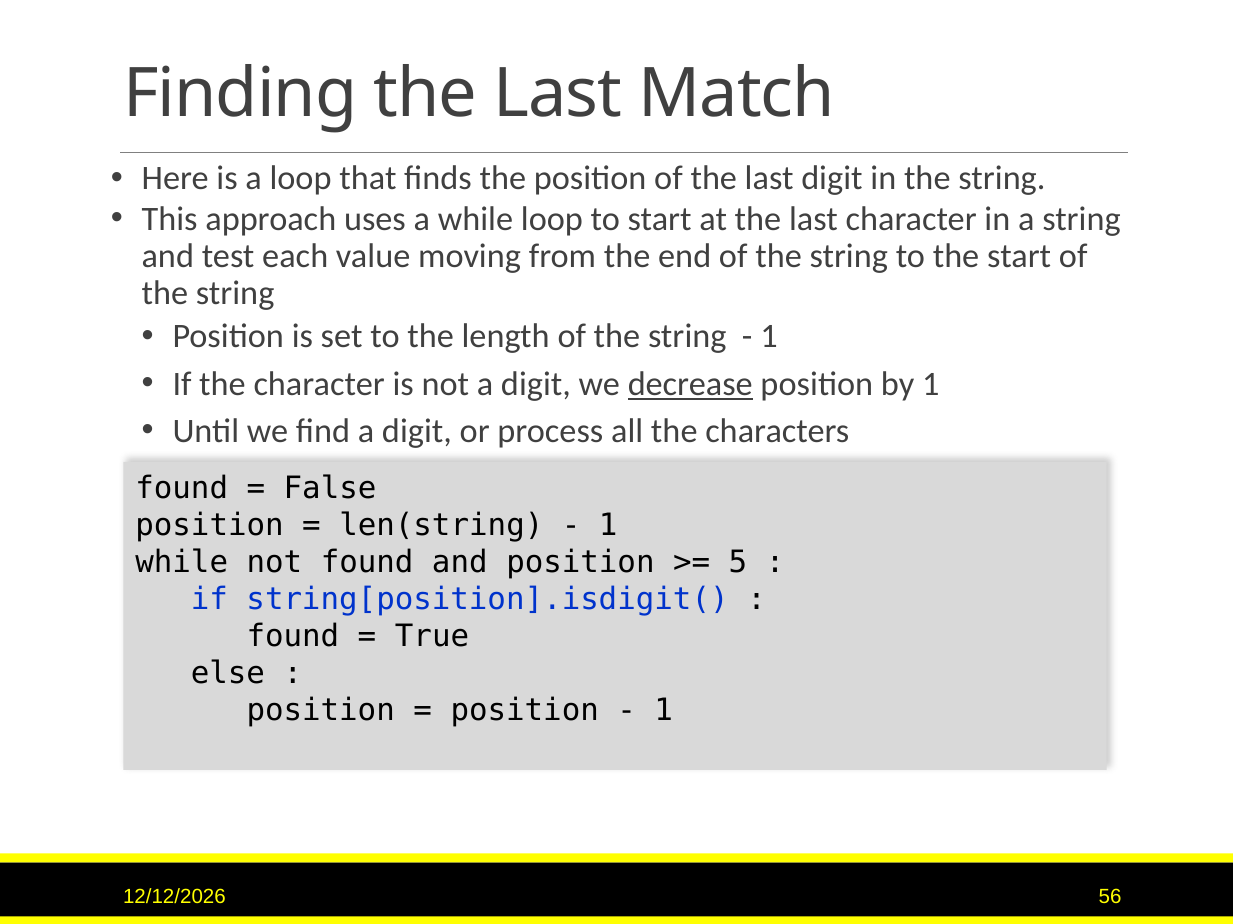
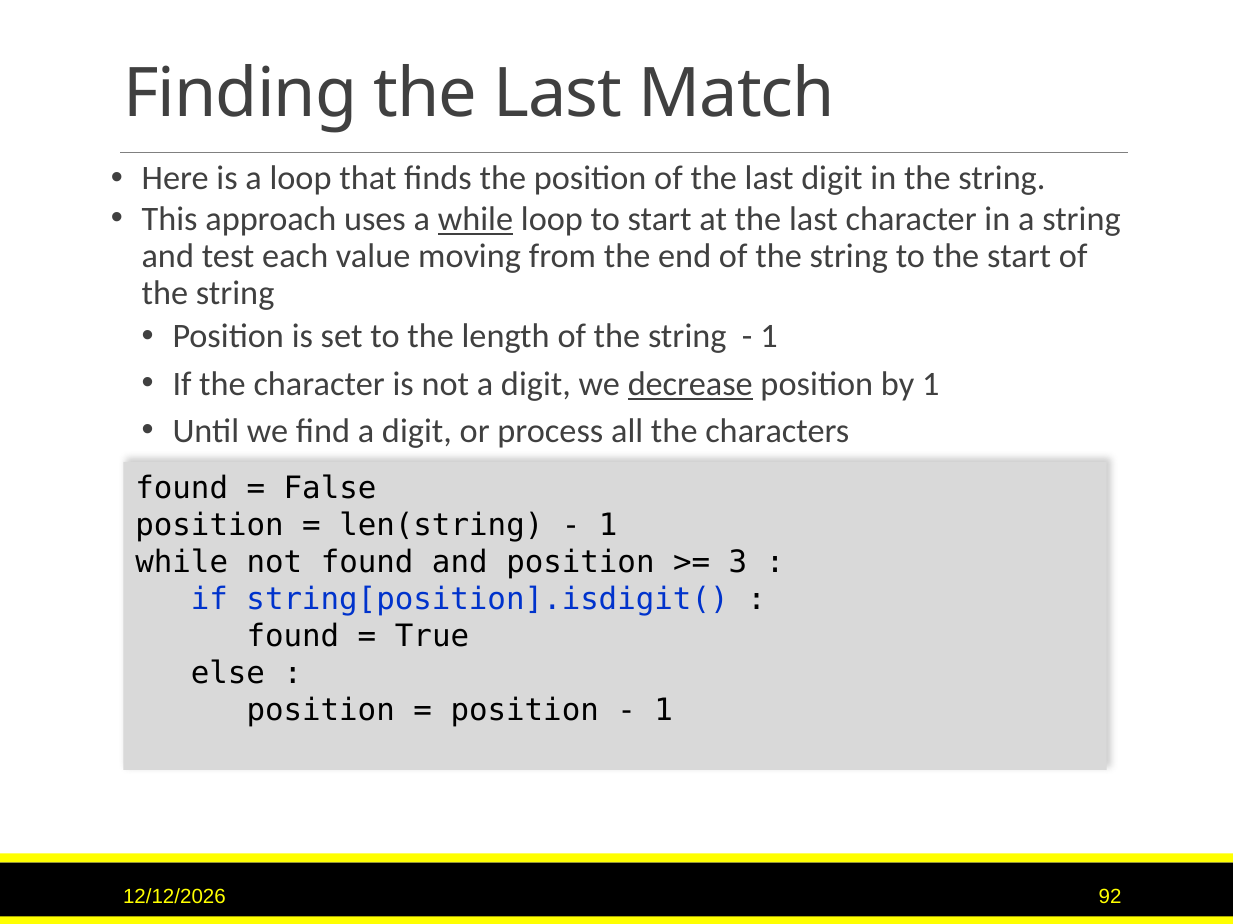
while at (475, 219) underline: none -> present
5: 5 -> 3
56: 56 -> 92
